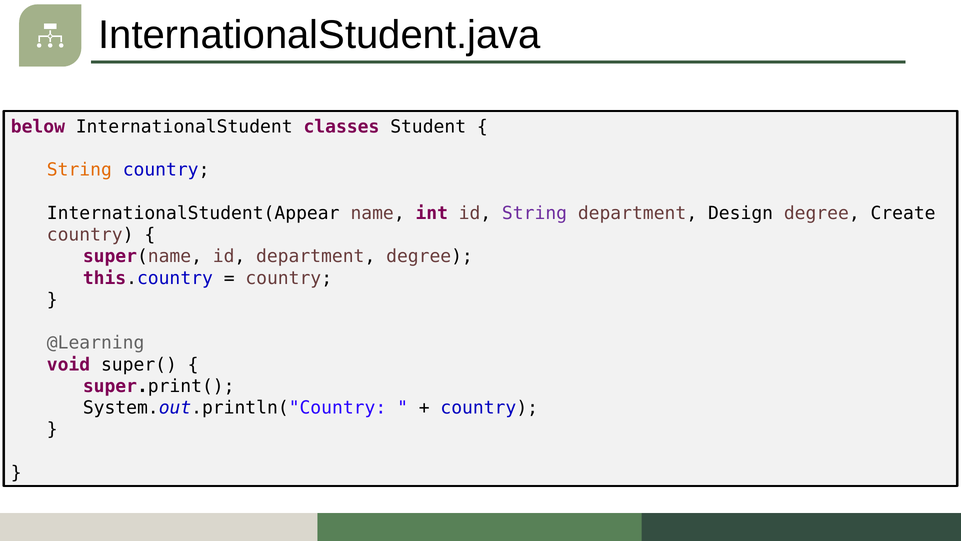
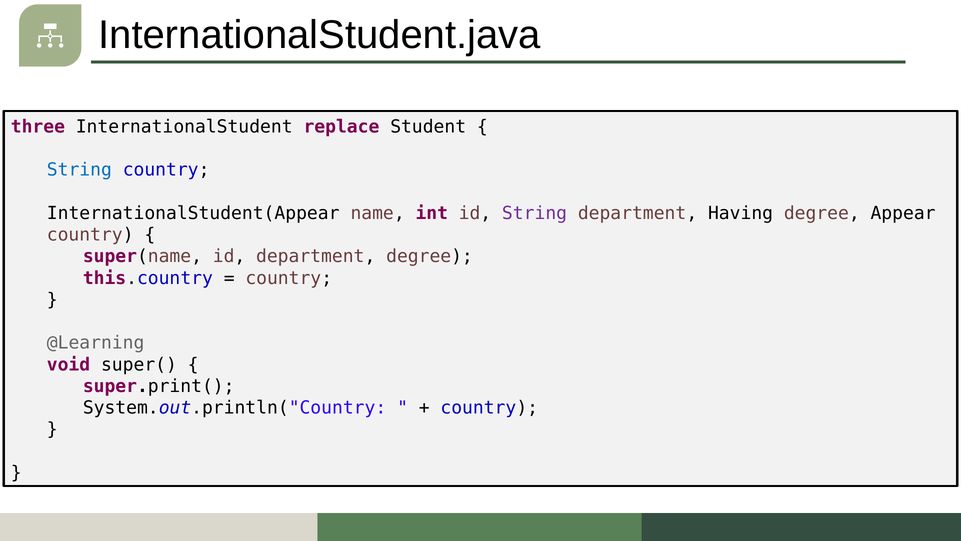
below: below -> three
classes: classes -> replace
String at (79, 170) colour: orange -> blue
Design: Design -> Having
Create: Create -> Appear
